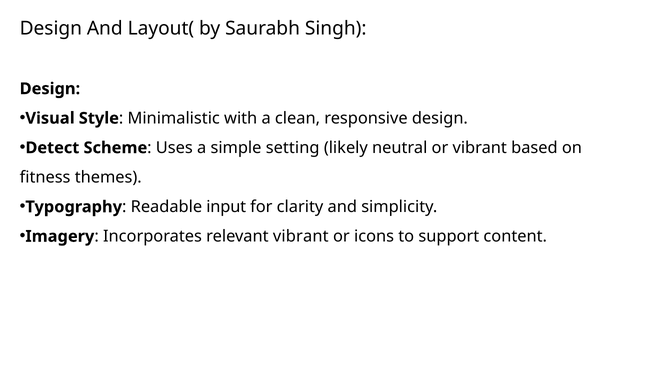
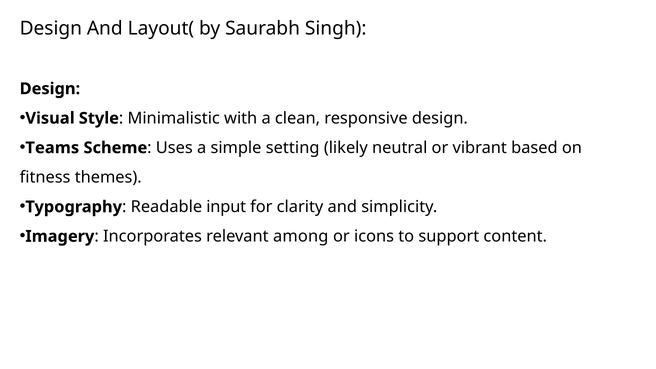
Detect: Detect -> Teams
relevant vibrant: vibrant -> among
